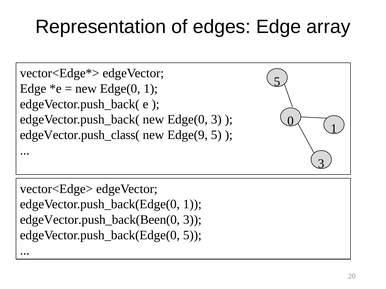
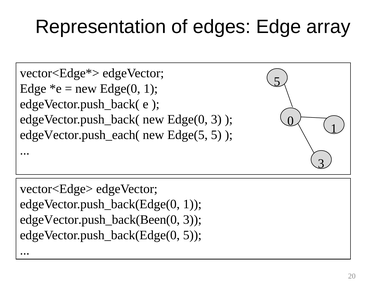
edgeVector.push_class(: edgeVector.push_class( -> edgeVector.push_each(
Edge(9: Edge(9 -> Edge(5
